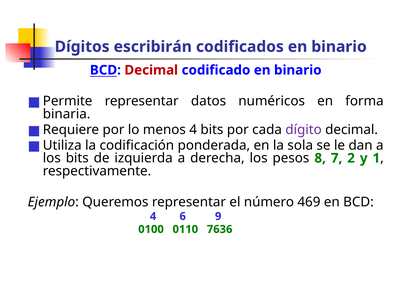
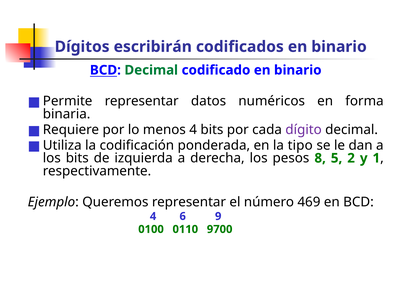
Decimal at (151, 70) colour: red -> green
sola: sola -> tipo
7: 7 -> 5
7636: 7636 -> 9700
